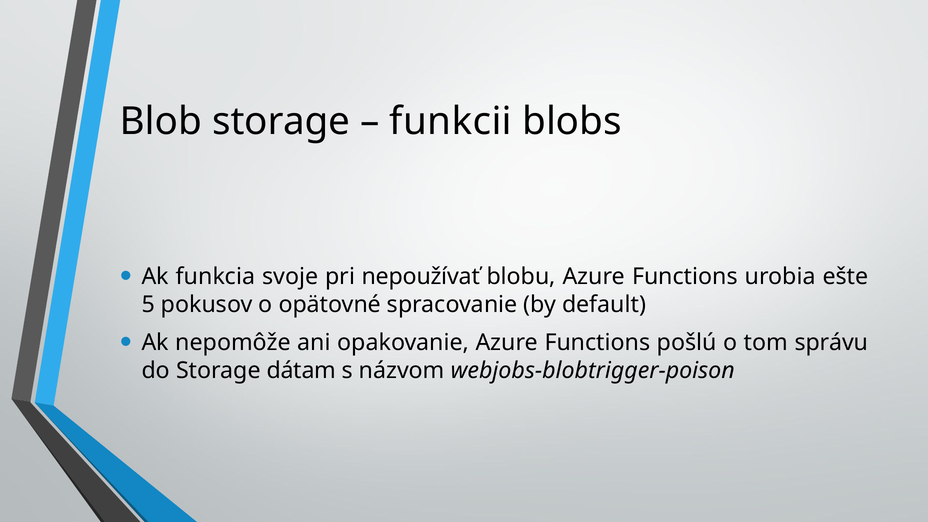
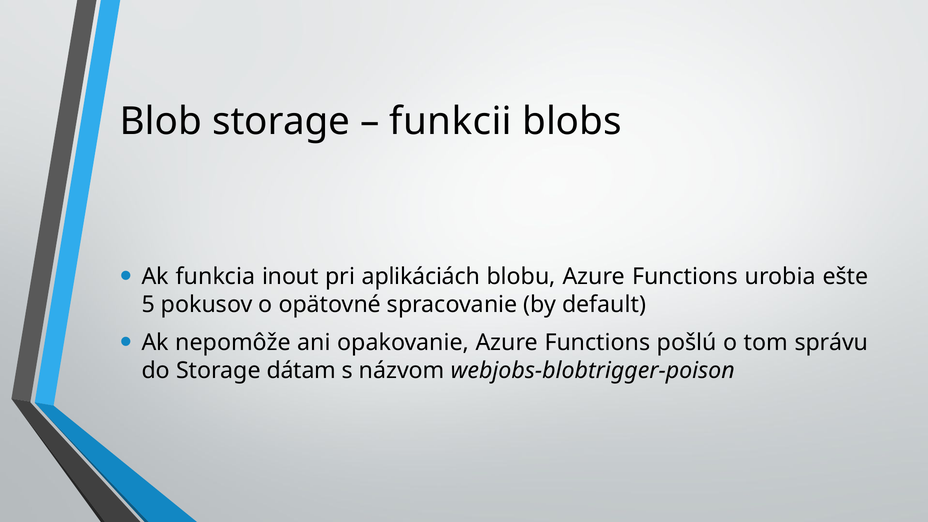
svoje: svoje -> inout
nepoužívať: nepoužívať -> aplikáciách
